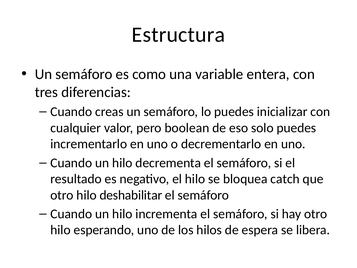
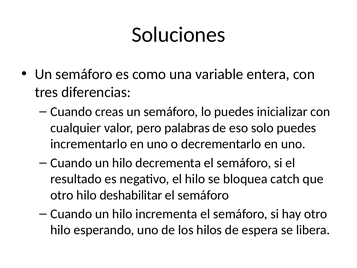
Estructura: Estructura -> Soluciones
boolean: boolean -> palabras
